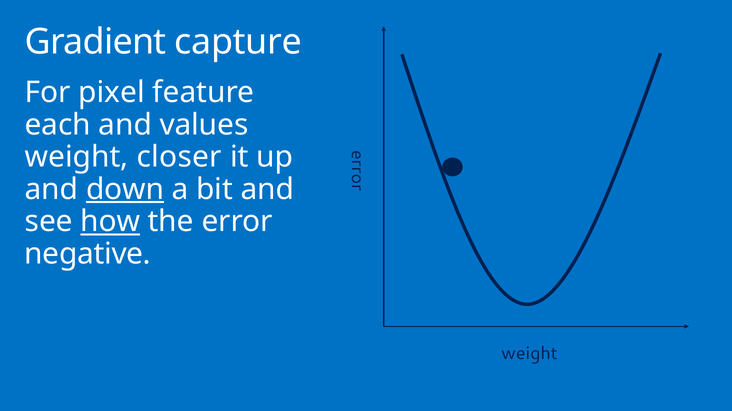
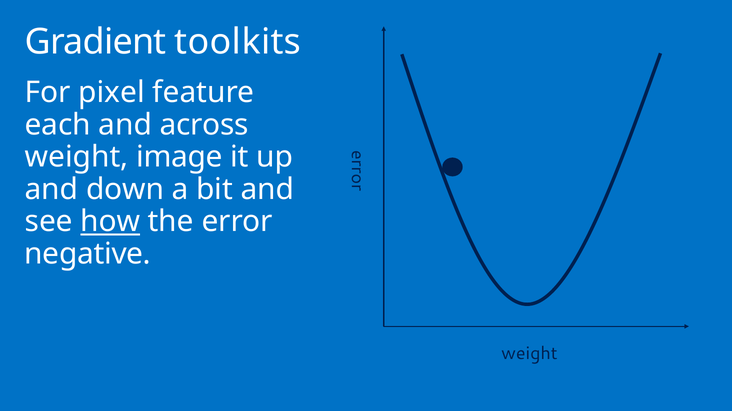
capture: capture -> toolkits
values: values -> across
closer: closer -> image
down underline: present -> none
